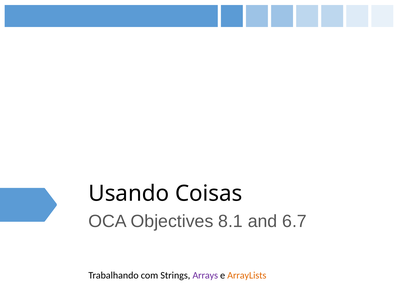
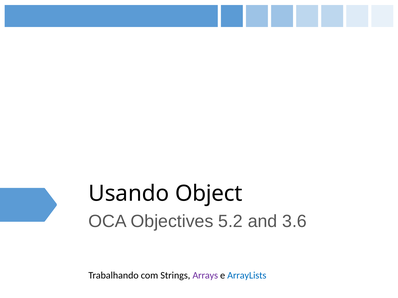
Coisas: Coisas -> Object
8.1: 8.1 -> 5.2
6.7: 6.7 -> 3.6
ArrayLists colour: orange -> blue
